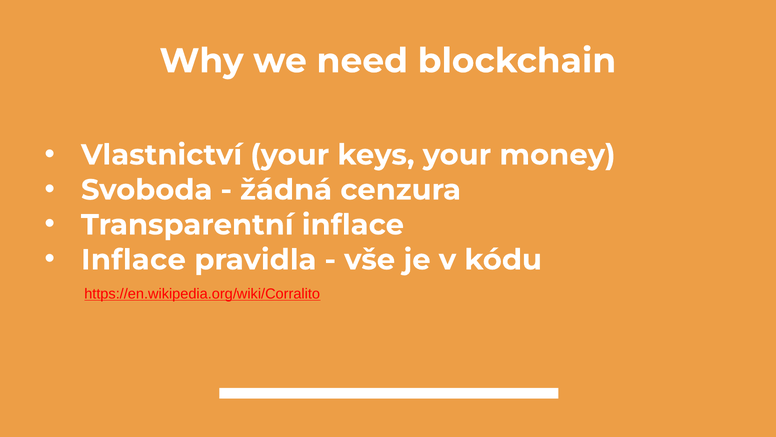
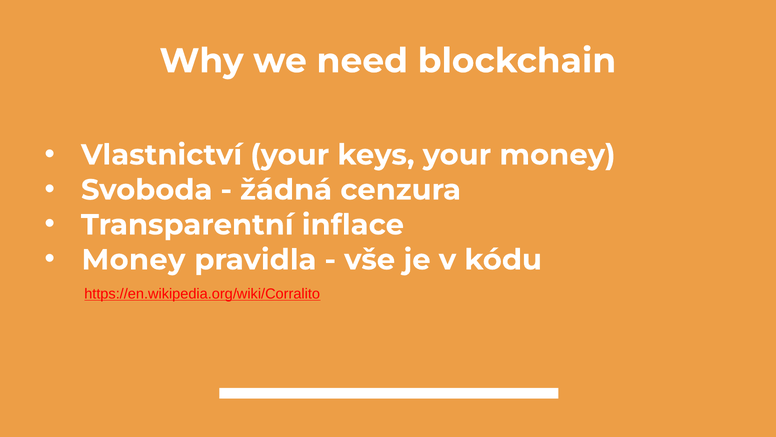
Inflace at (133, 260): Inflace -> Money
